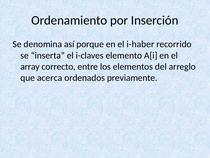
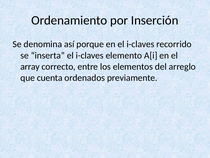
en el i-haber: i-haber -> i-claves
acerca: acerca -> cuenta
